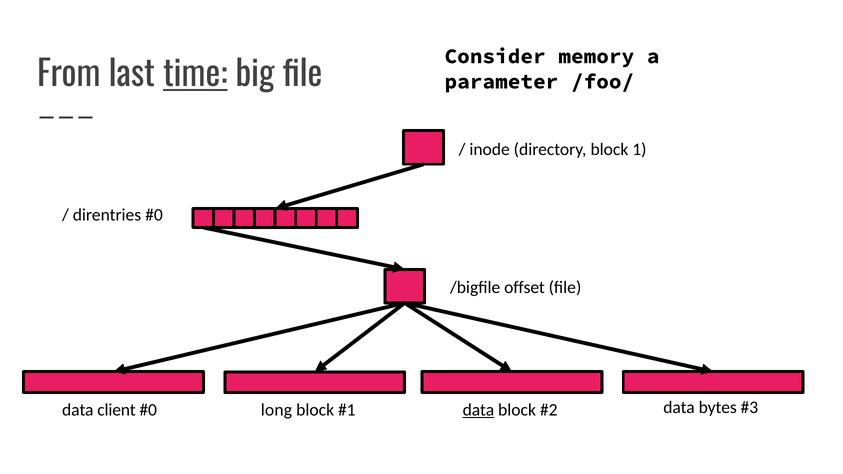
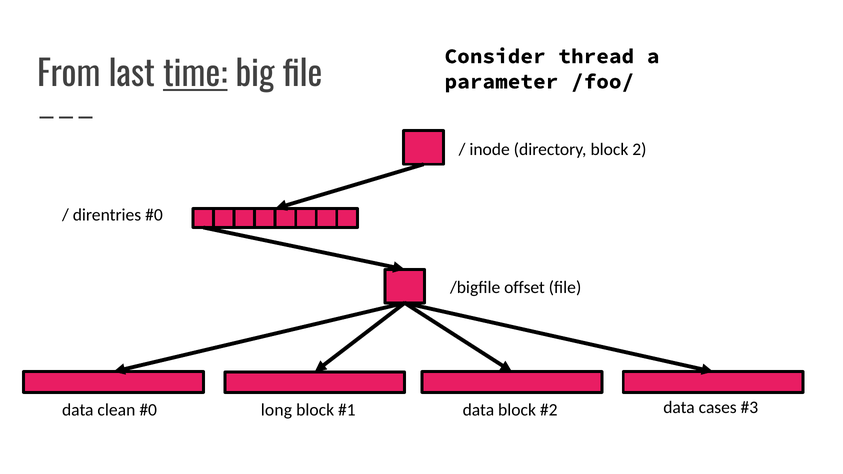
memory: memory -> thread
1: 1 -> 2
client: client -> clean
data at (478, 410) underline: present -> none
bytes: bytes -> cases
